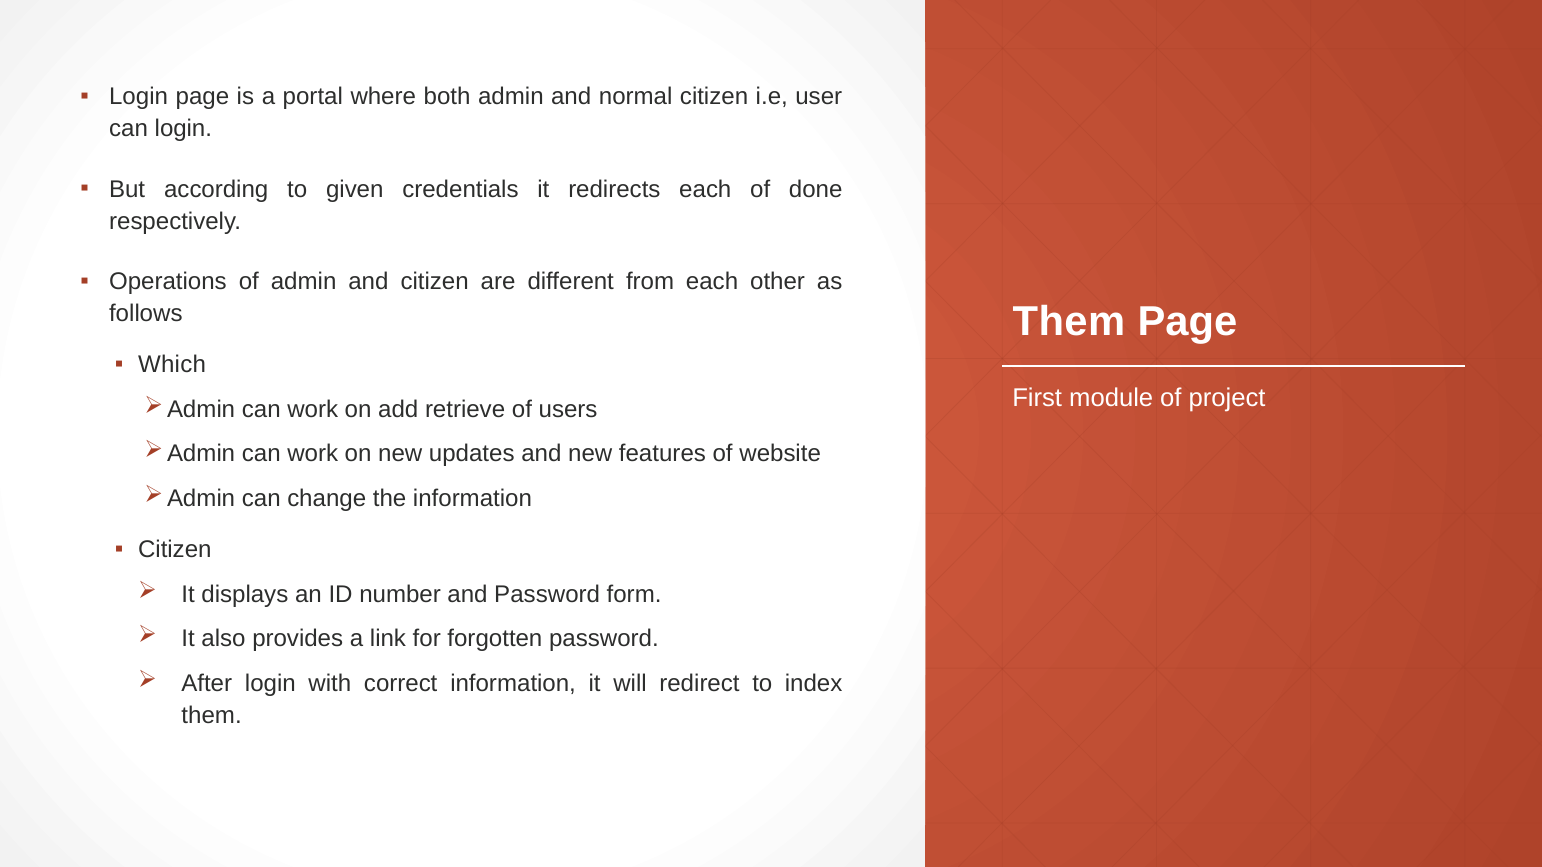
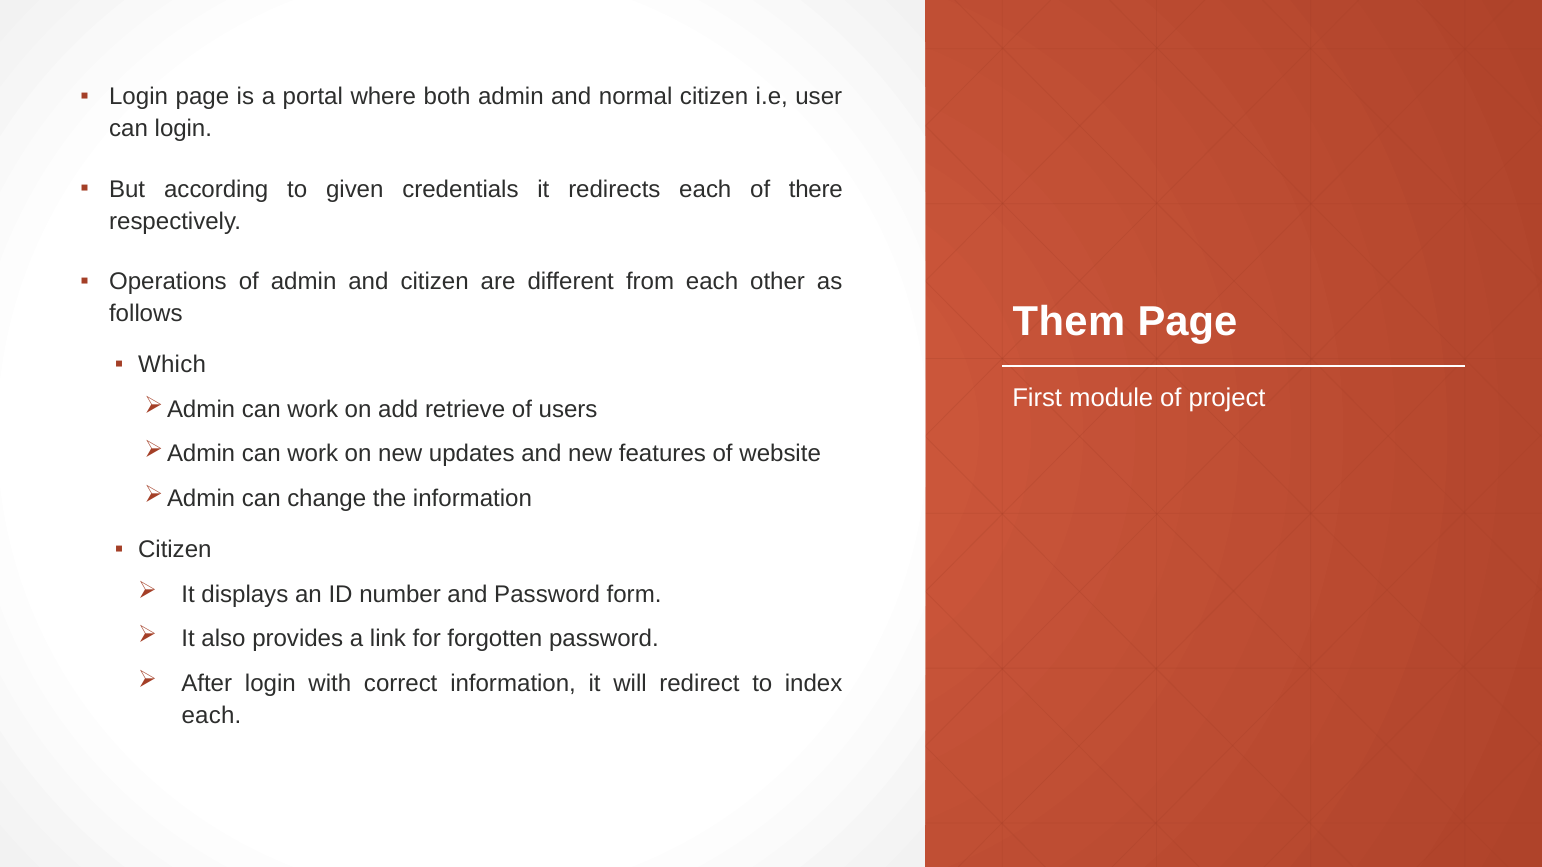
done: done -> there
them at (212, 715): them -> each
